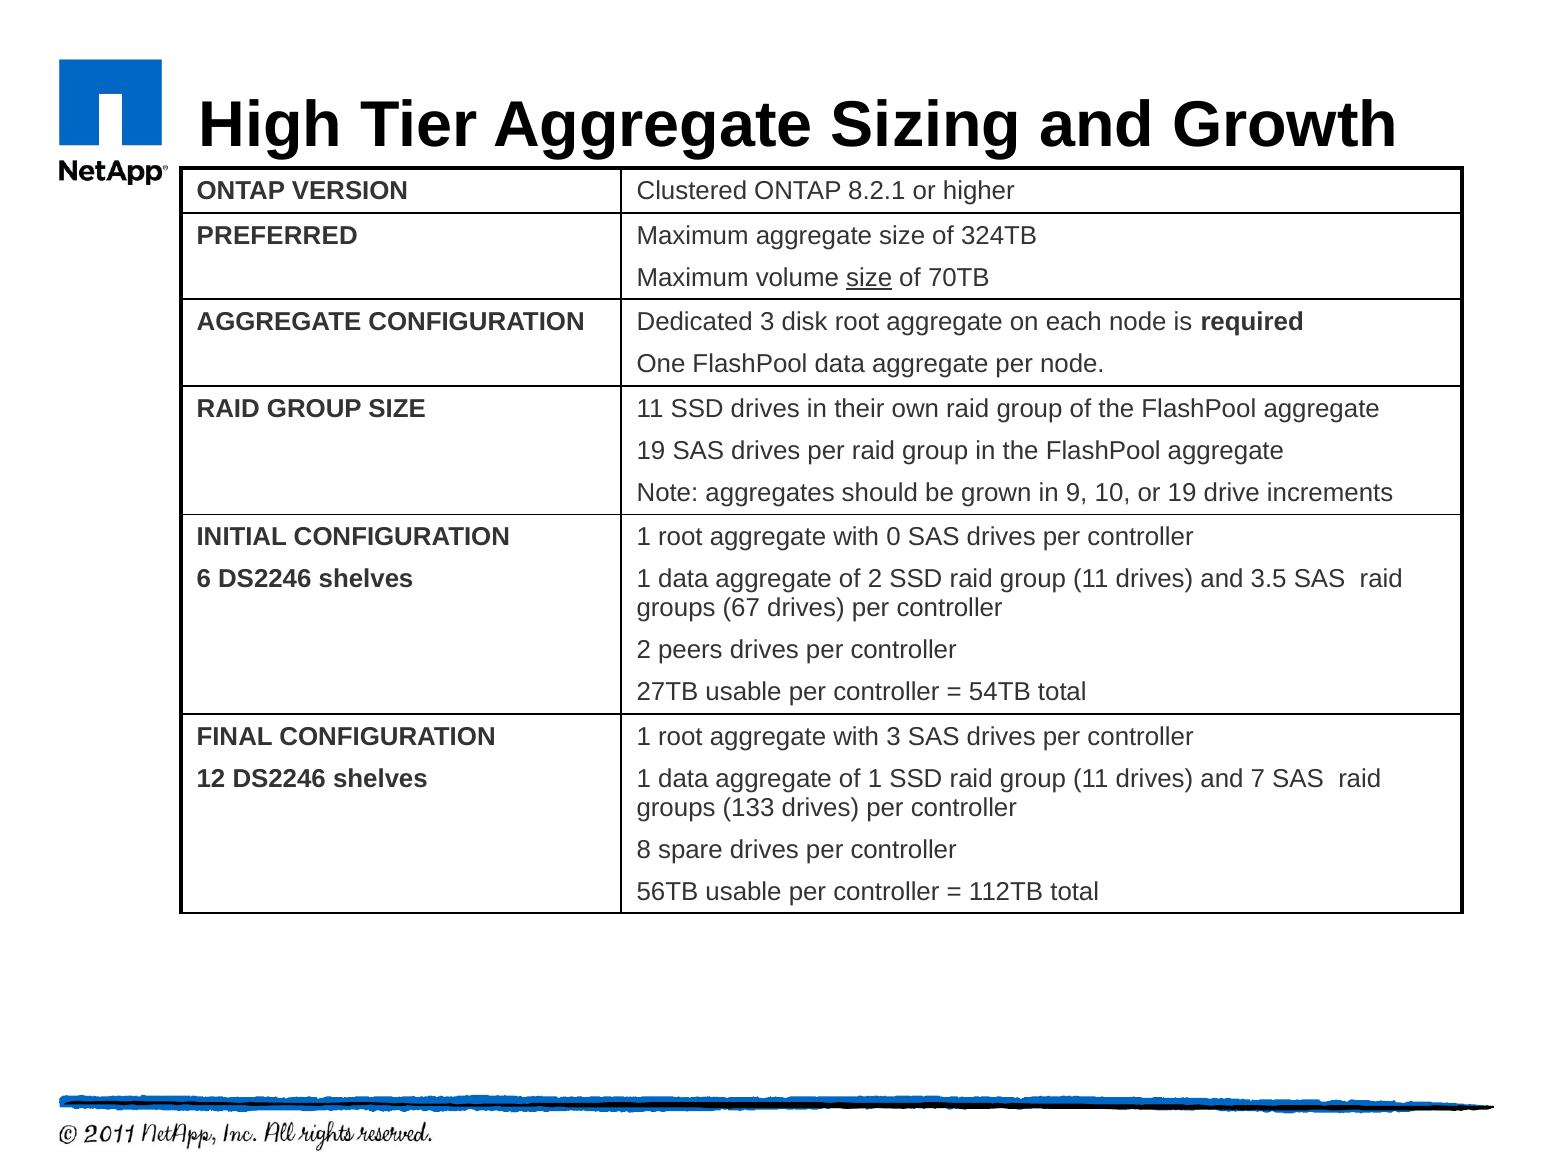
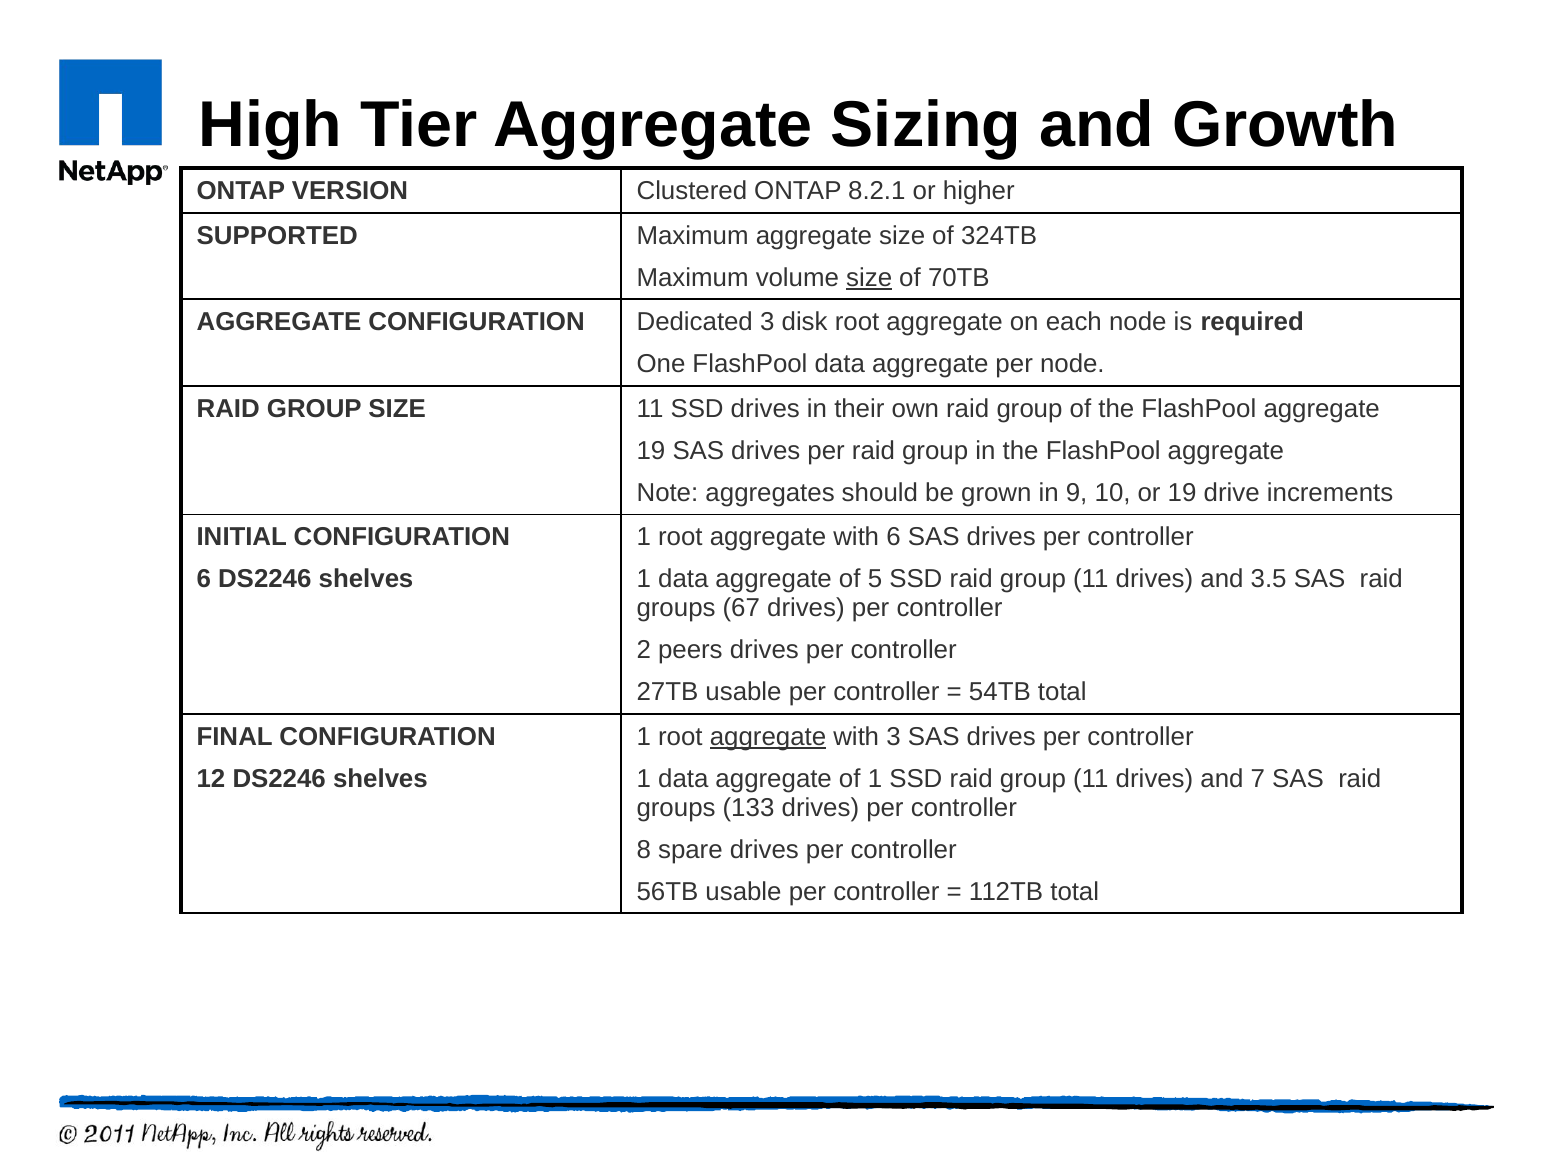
PREFERRED: PREFERRED -> SUPPORTED
with 0: 0 -> 6
of 2: 2 -> 5
aggregate at (768, 736) underline: none -> present
